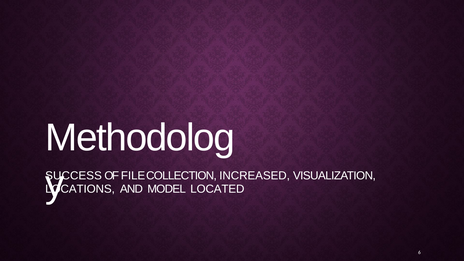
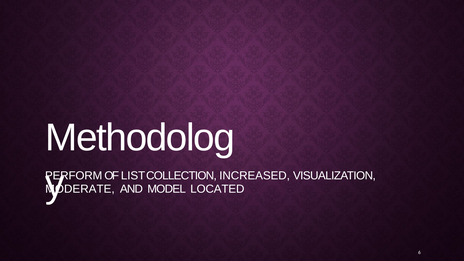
SUCCESS: SUCCESS -> PERFORM
FILE: FILE -> LIST
LOCATIONS: LOCATIONS -> MODERATE
